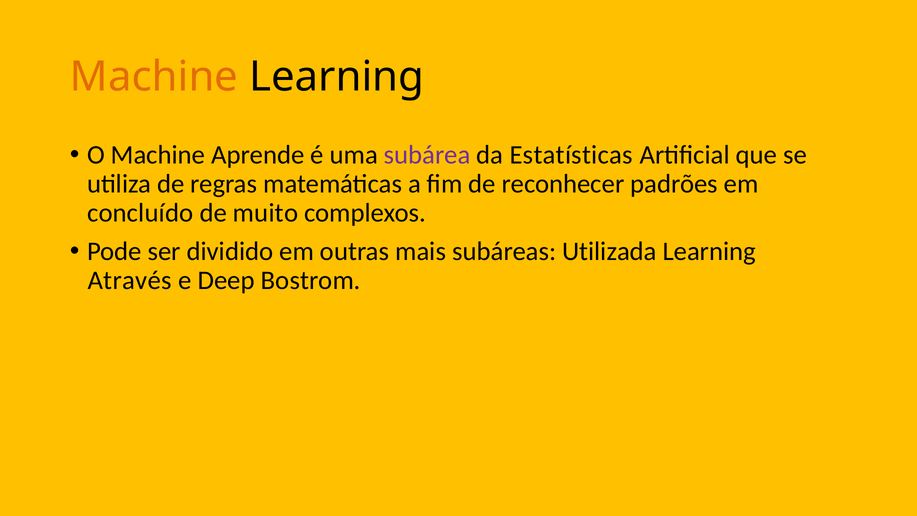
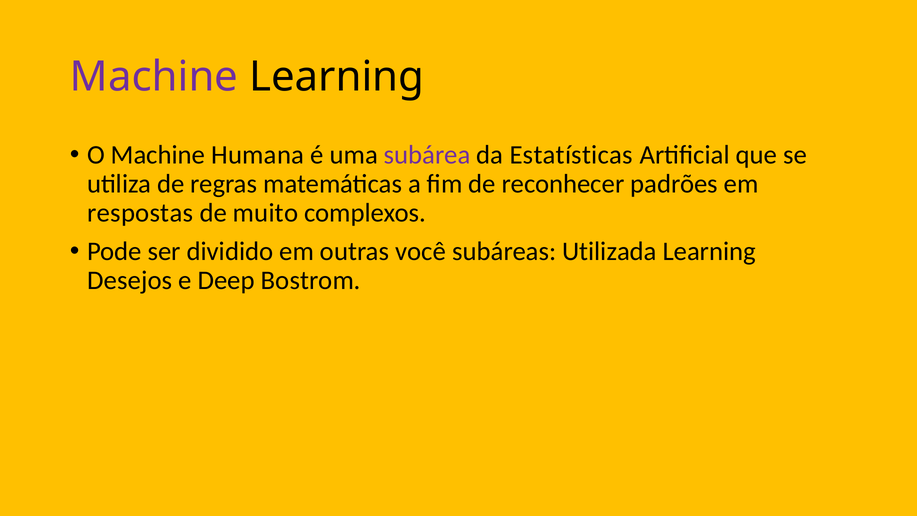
Machine at (154, 77) colour: orange -> purple
Aprende: Aprende -> Humana
concluído: concluído -> respostas
mais: mais -> você
Através: Através -> Desejos
